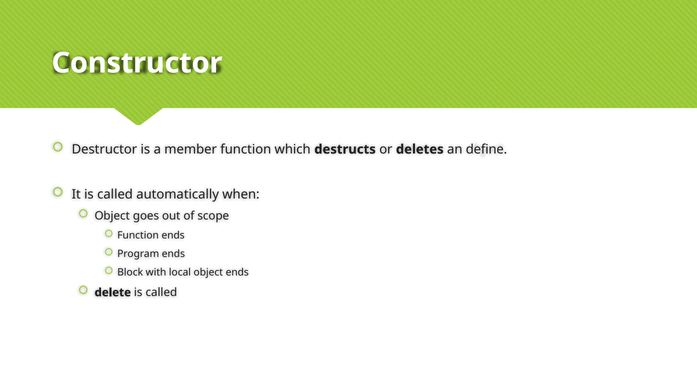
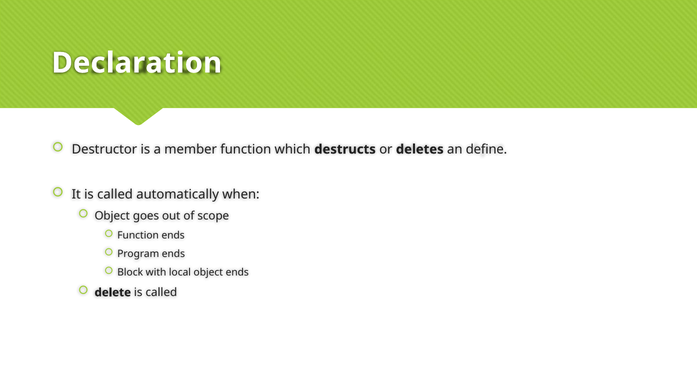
Constructor: Constructor -> Declaration
